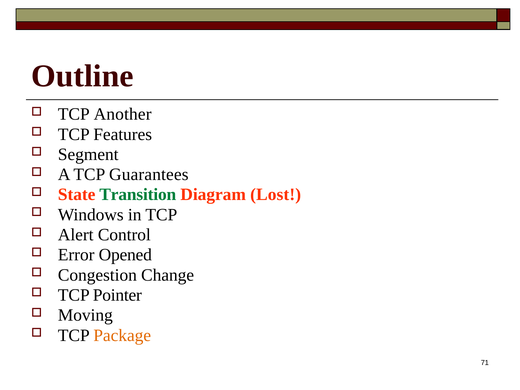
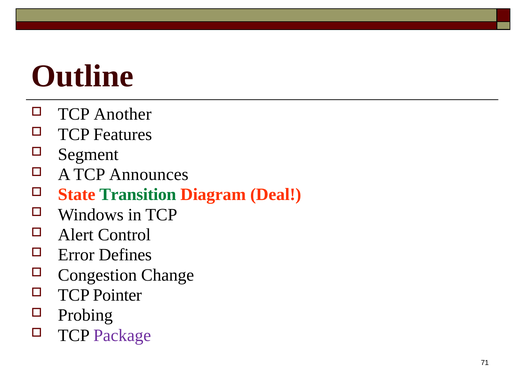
Guarantees: Guarantees -> Announces
Lost: Lost -> Deal
Opened: Opened -> Defines
Moving: Moving -> Probing
Package colour: orange -> purple
